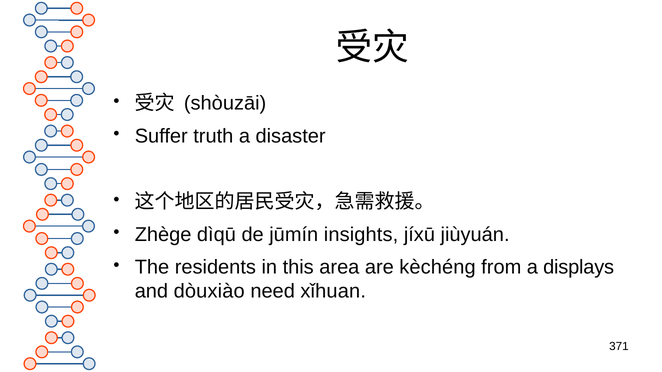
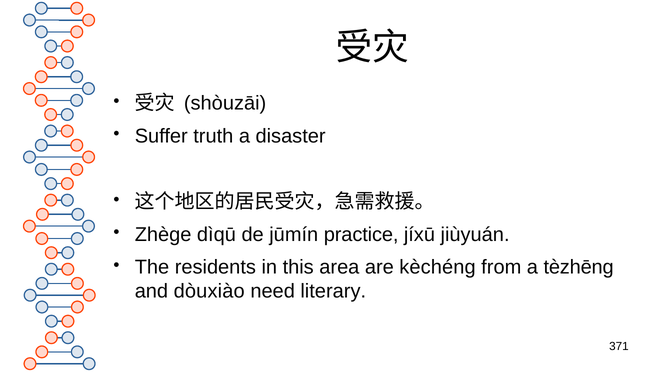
insights: insights -> practice
displays: displays -> tèzhēng
xǐhuan: xǐhuan -> literary
